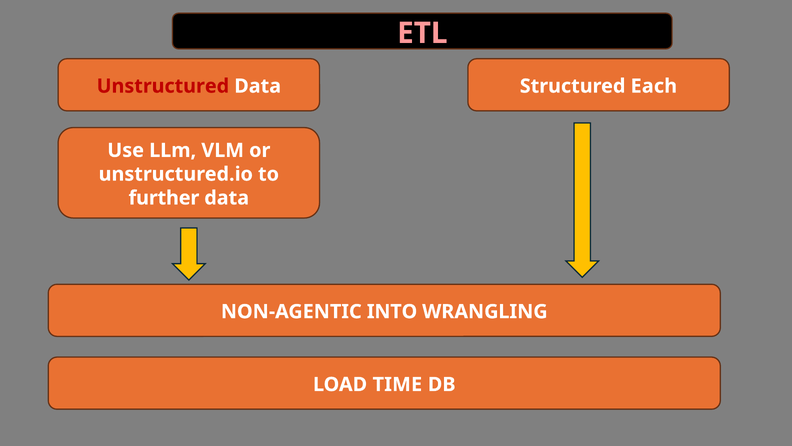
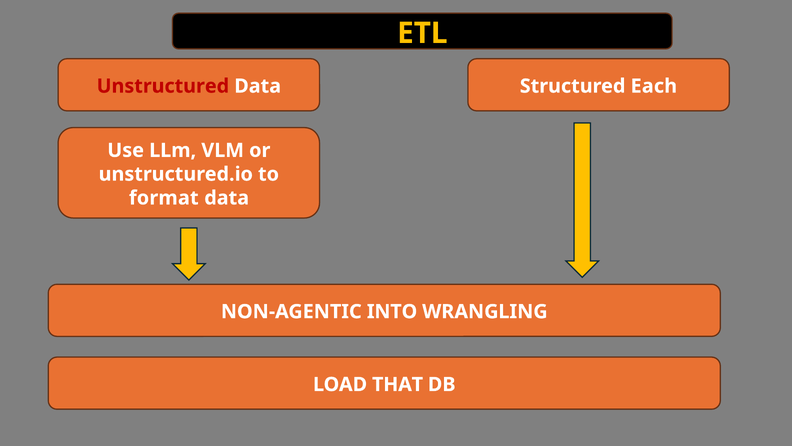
ETL colour: pink -> yellow
further: further -> format
TIME: TIME -> THAT
